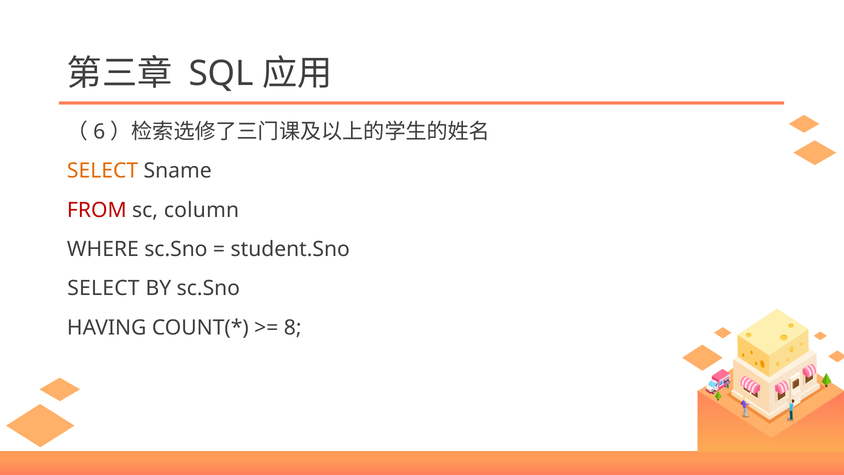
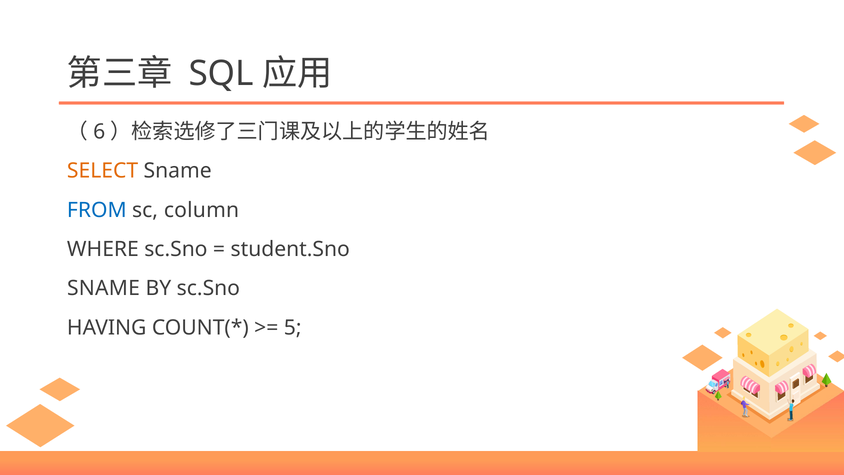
FROM colour: red -> blue
SELECT at (103, 288): SELECT -> SNAME
8: 8 -> 5
